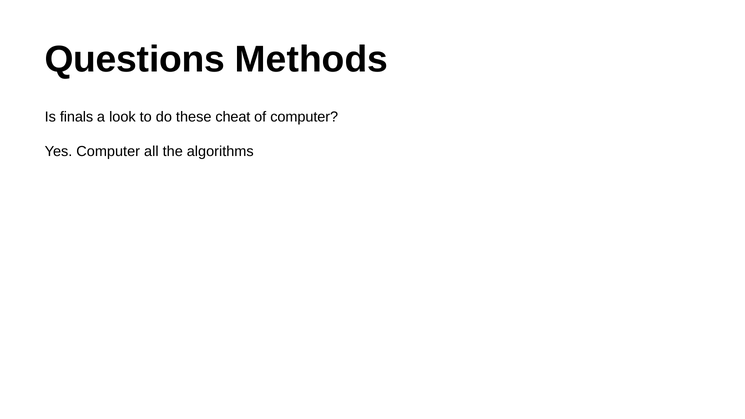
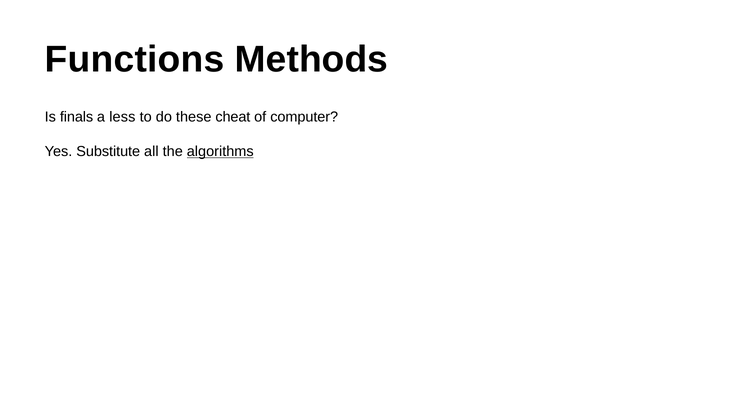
Questions: Questions -> Functions
look: look -> less
Yes Computer: Computer -> Substitute
algorithms underline: none -> present
